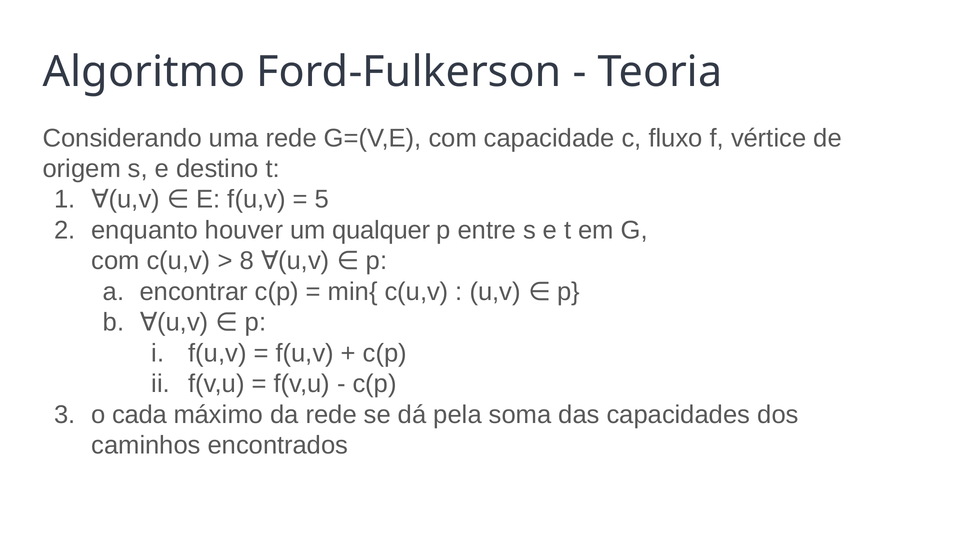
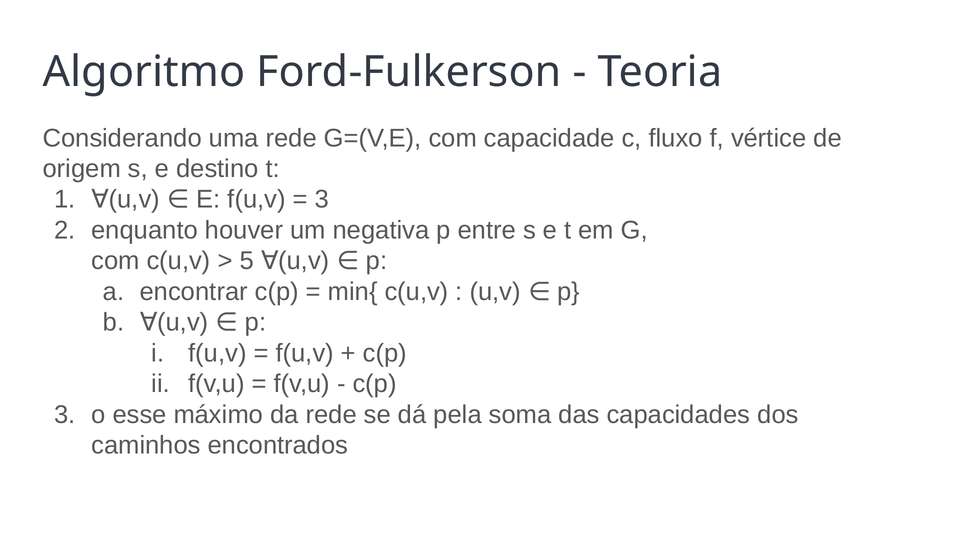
5 at (322, 200): 5 -> 3
qualquer: qualquer -> negativa
8: 8 -> 5
cada: cada -> esse
